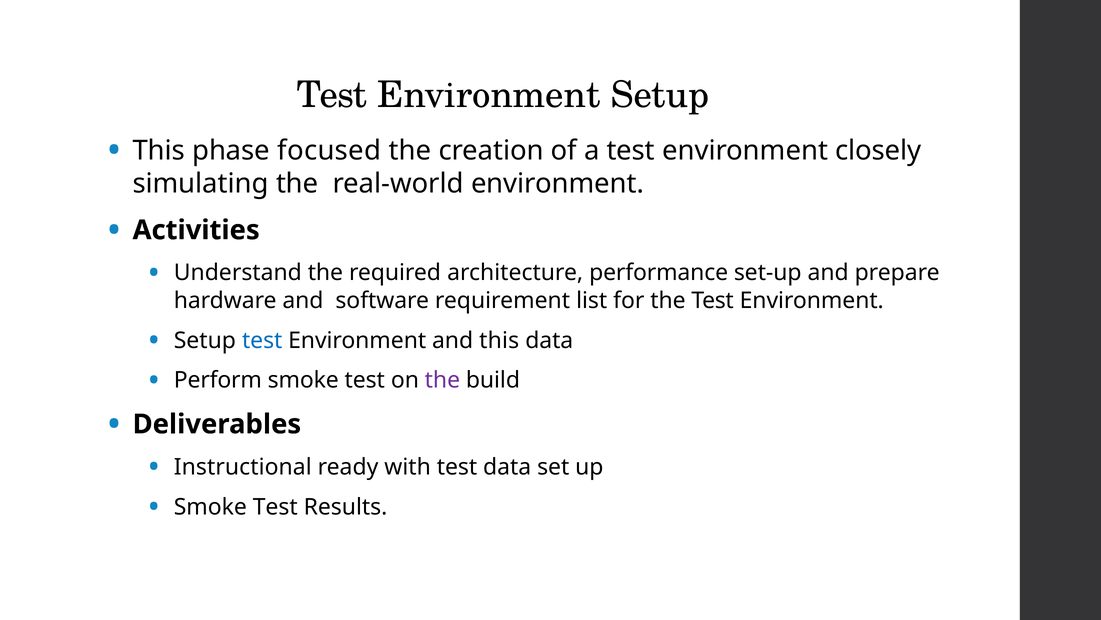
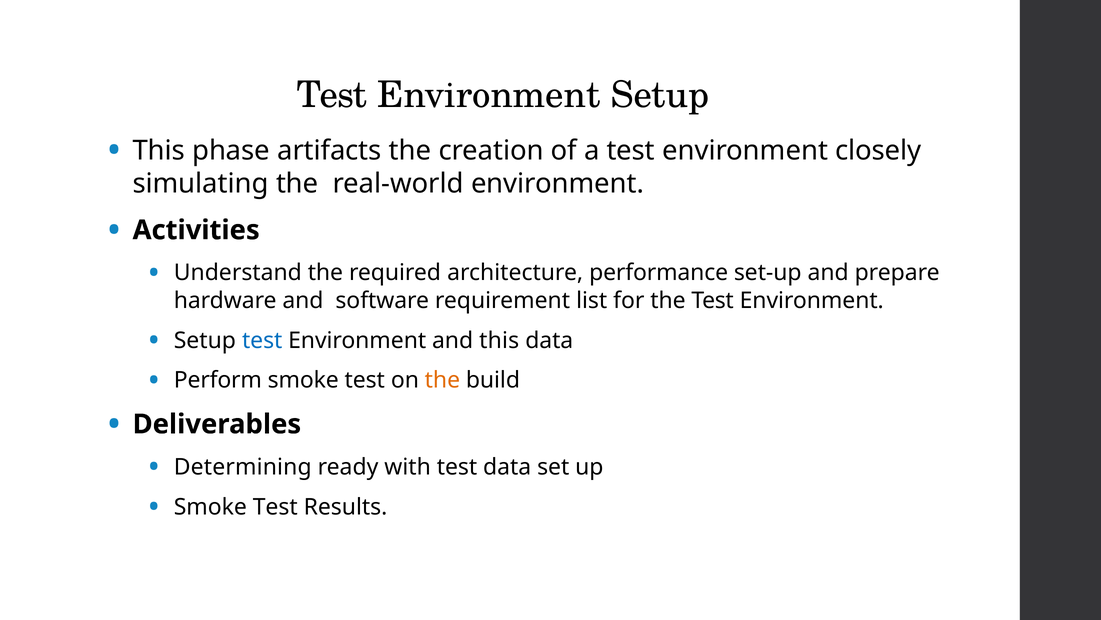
focused: focused -> artifacts
the at (442, 380) colour: purple -> orange
Instructional: Instructional -> Determining
